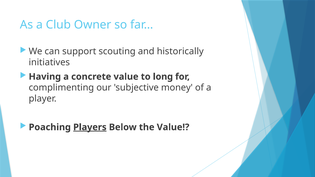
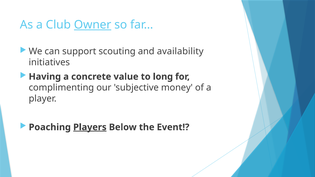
Owner underline: none -> present
historically: historically -> availability
the Value: Value -> Event
